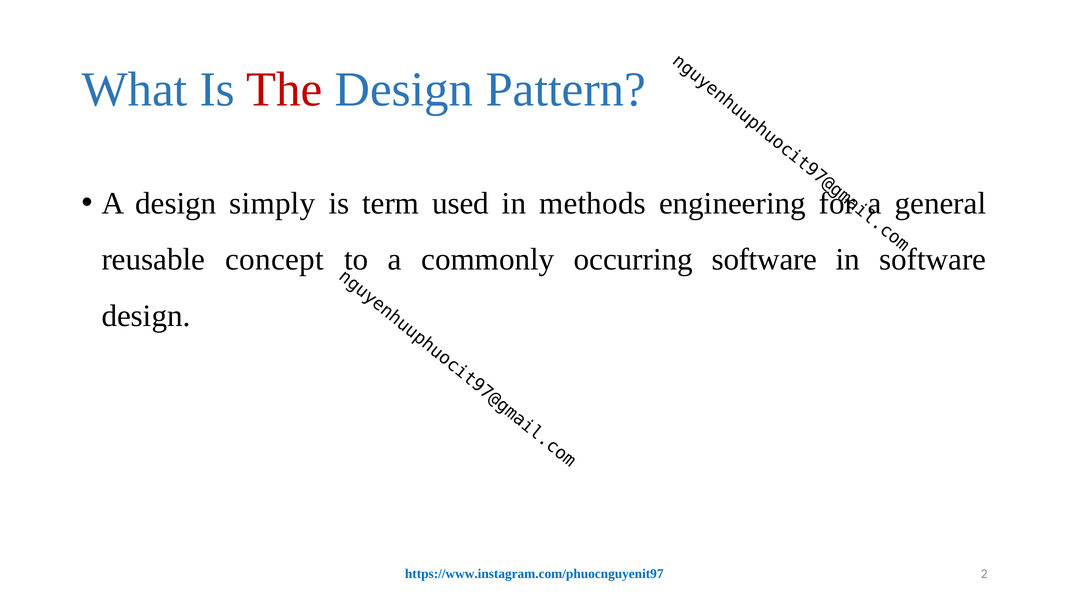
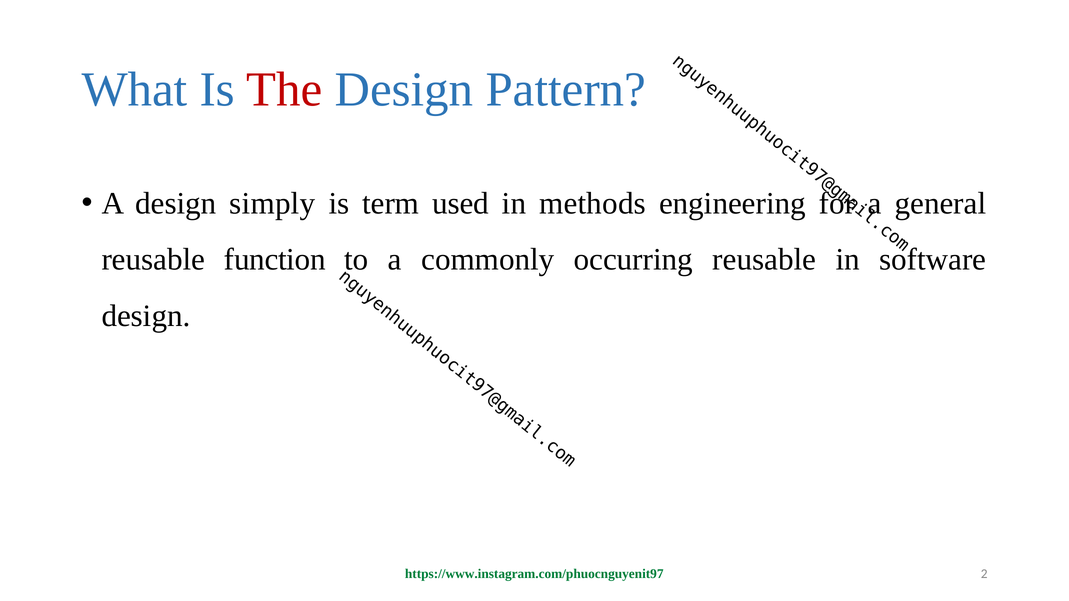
concept: concept -> function
occurring software: software -> reusable
https://www.instagram.com/phuocnguyenit97 colour: blue -> green
